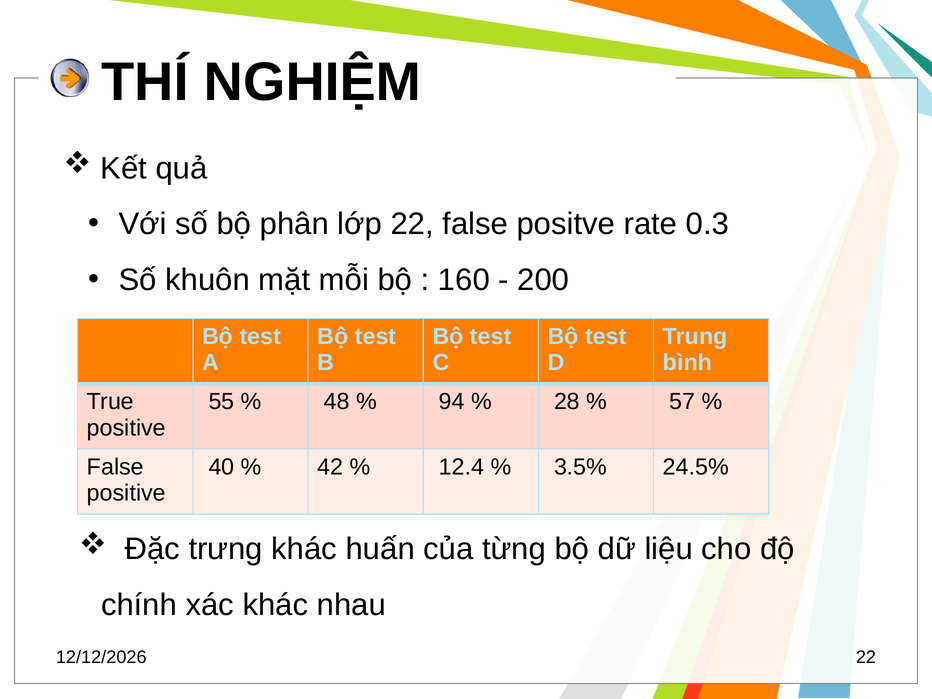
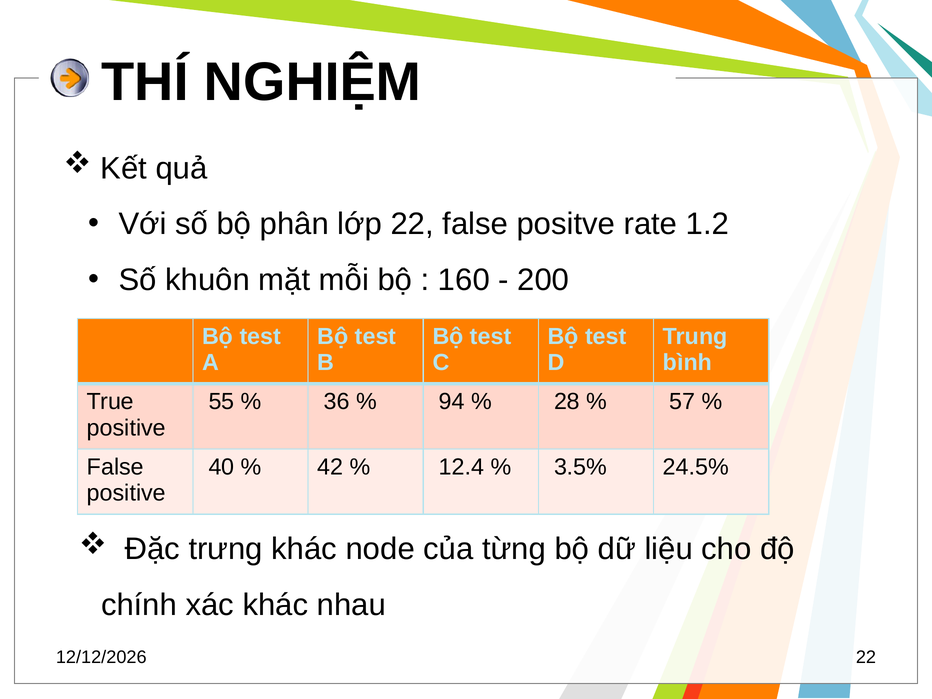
0.3: 0.3 -> 1.2
48: 48 -> 36
huấn: huấn -> node
